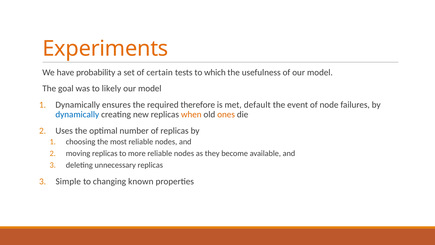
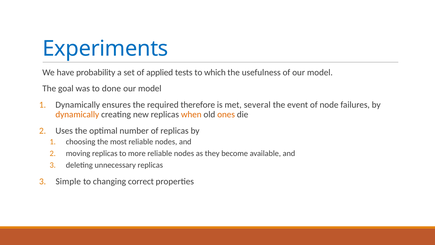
Experiments colour: orange -> blue
certain: certain -> applied
likely: likely -> done
default: default -> several
dynamically at (77, 114) colour: blue -> orange
known: known -> correct
